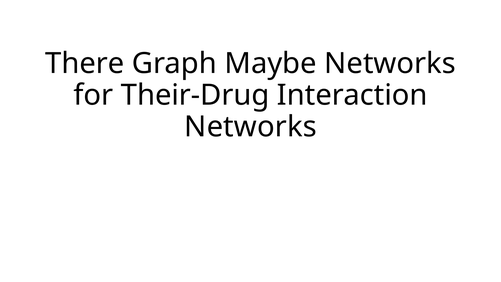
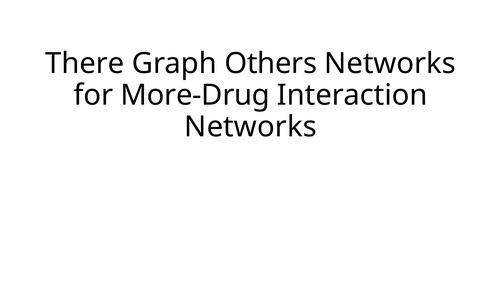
Maybe: Maybe -> Others
Their-Drug: Their-Drug -> More-Drug
